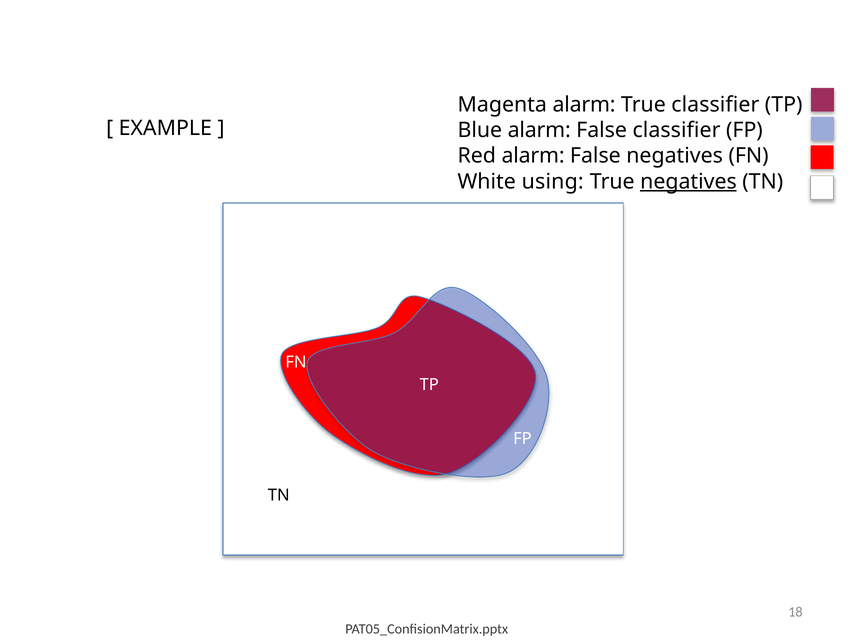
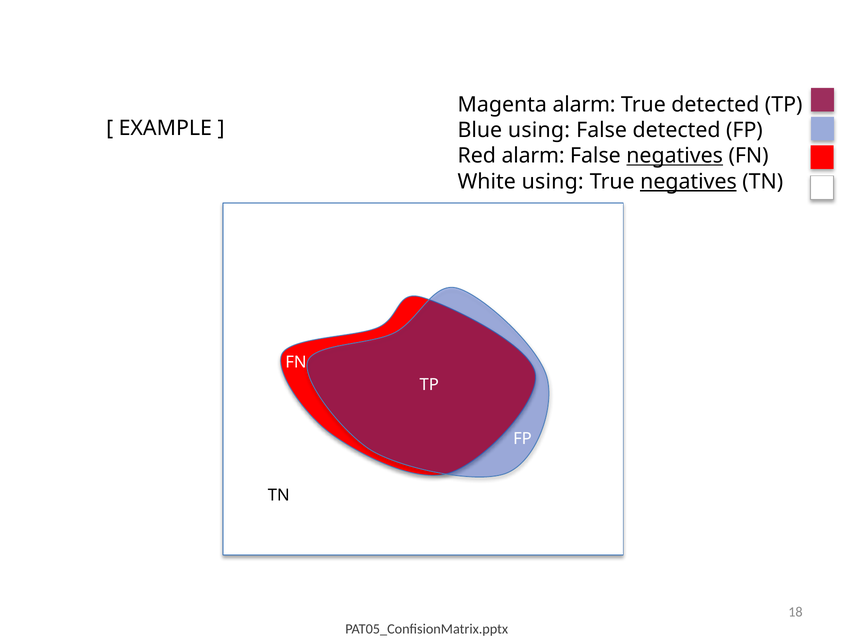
True classifier: classifier -> detected
Blue alarm: alarm -> using
False classifier: classifier -> detected
negatives at (675, 156) underline: none -> present
